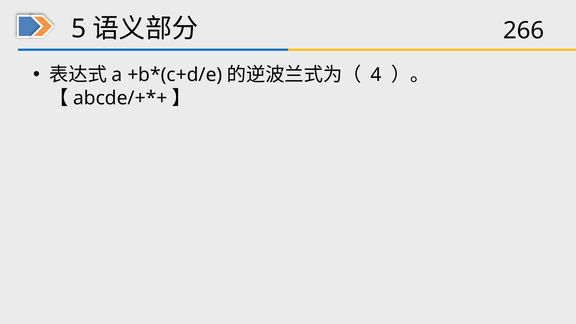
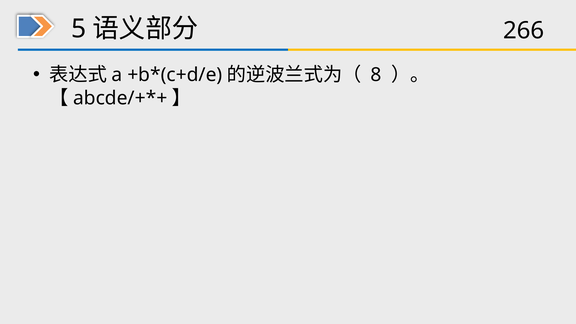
4: 4 -> 8
